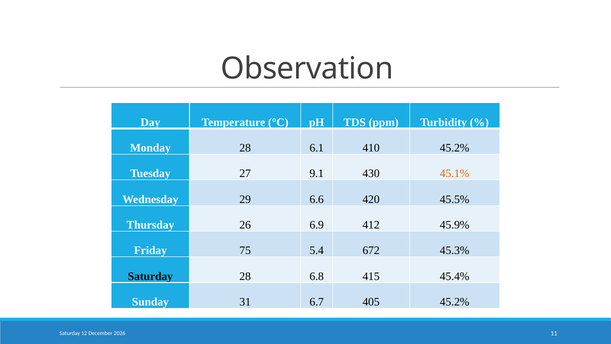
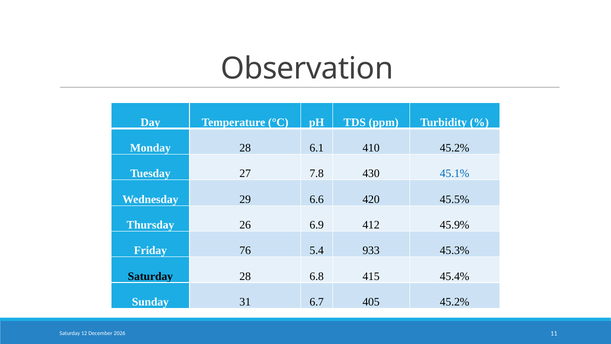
9.1: 9.1 -> 7.8
45.1% colour: orange -> blue
75: 75 -> 76
672: 672 -> 933
